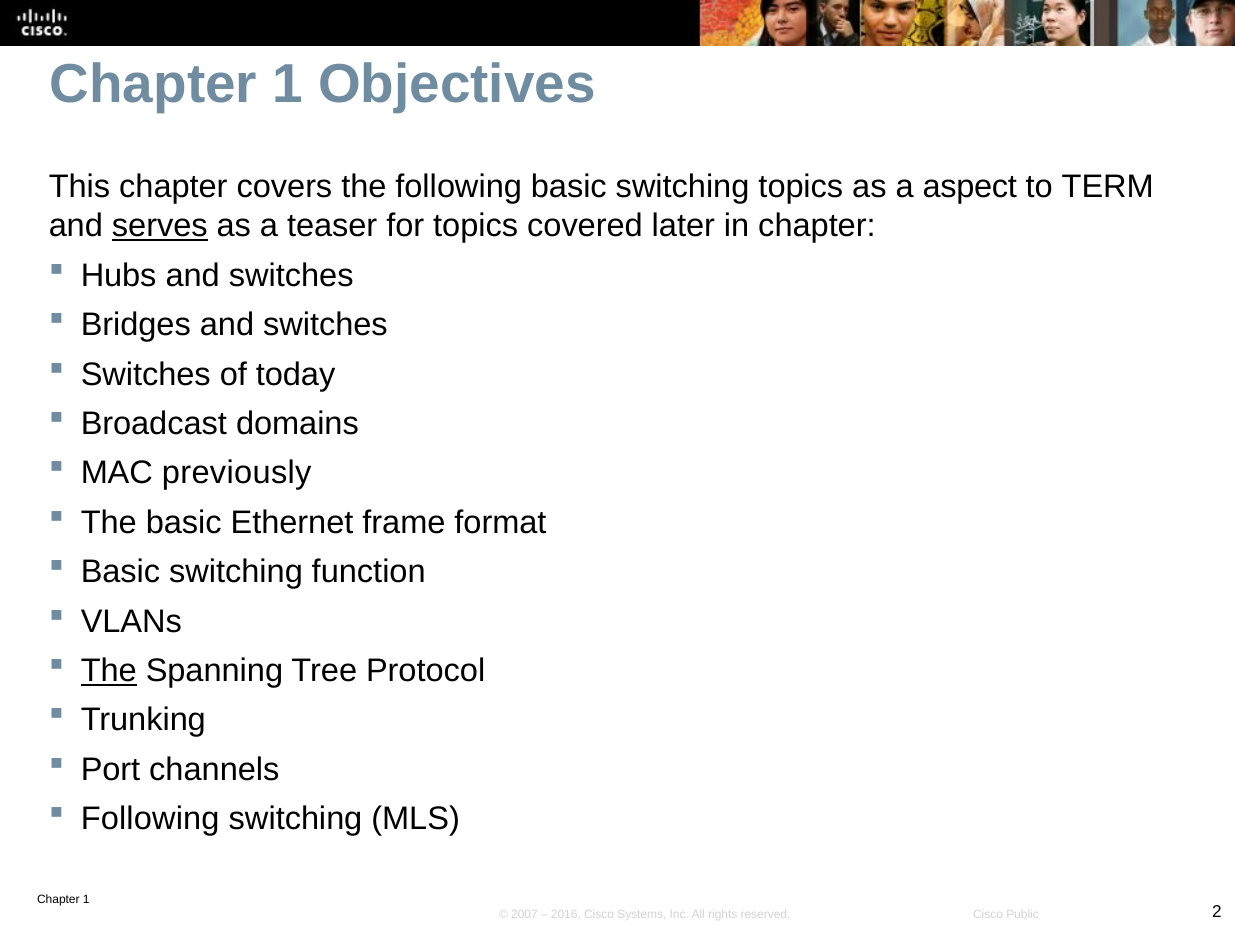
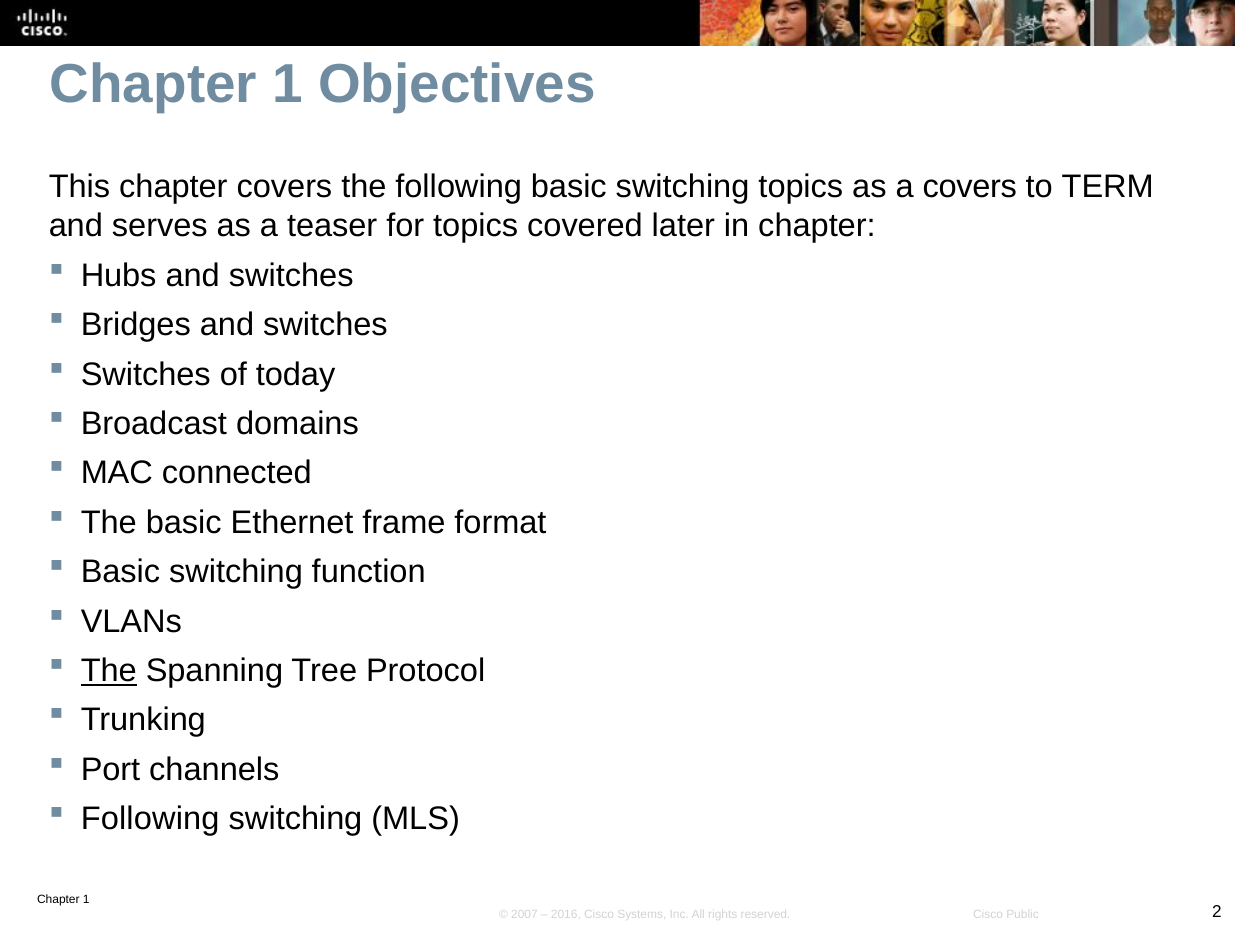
a aspect: aspect -> covers
serves underline: present -> none
previously: previously -> connected
